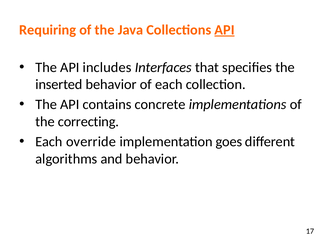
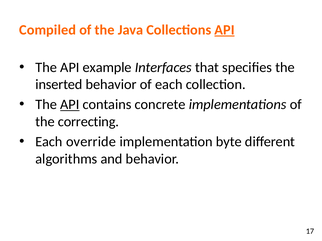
Requiring: Requiring -> Compiled
includes: includes -> example
API at (70, 105) underline: none -> present
goes: goes -> byte
